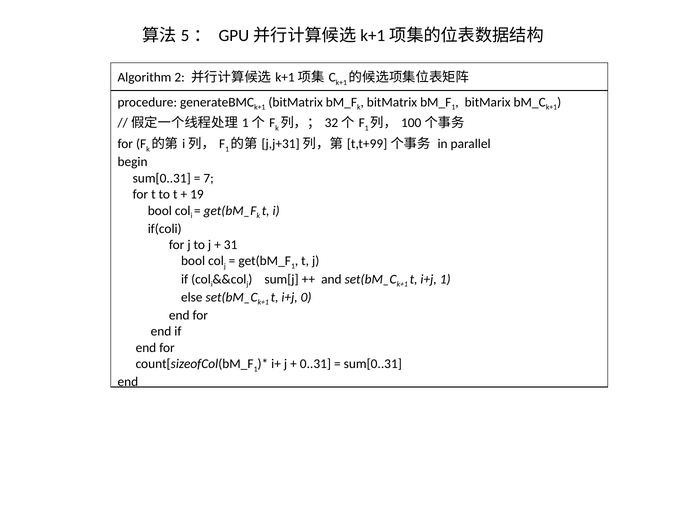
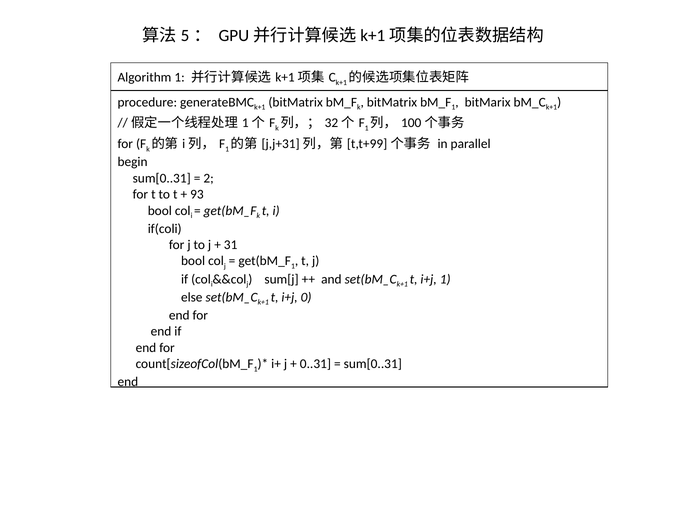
Algorithm 2: 2 -> 1
7: 7 -> 2
19: 19 -> 93
